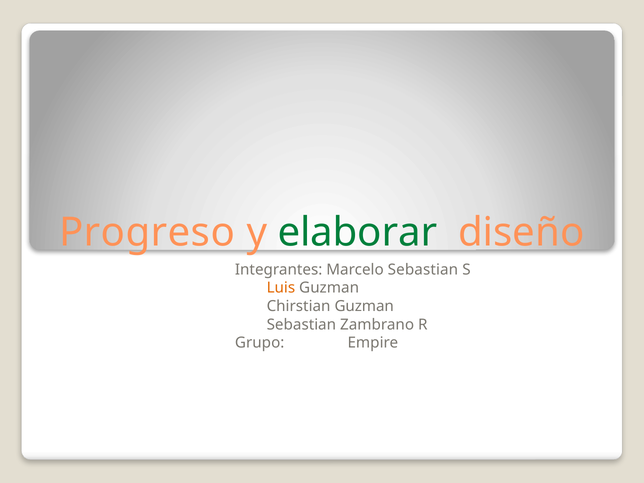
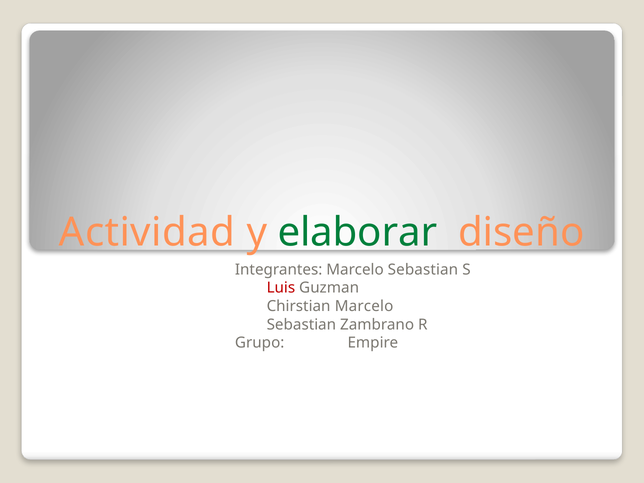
Progreso: Progreso -> Actividad
Luis colour: orange -> red
Chirstian Guzman: Guzman -> Marcelo
